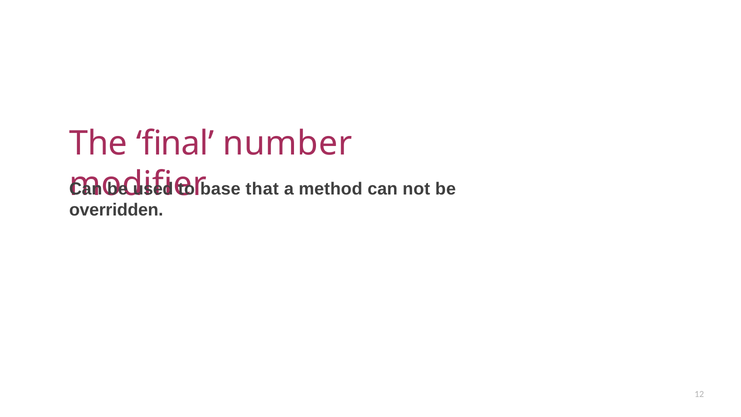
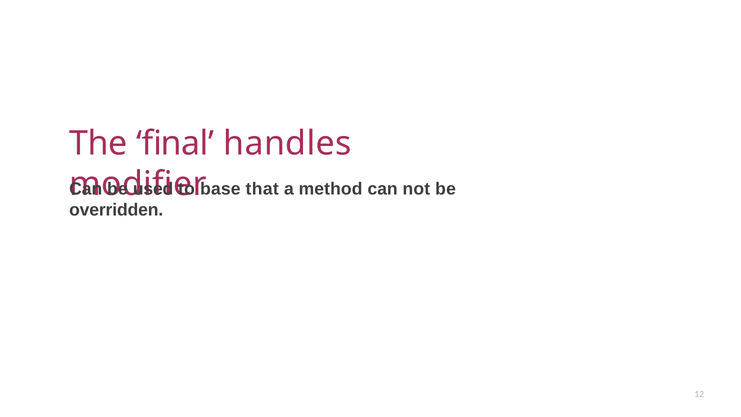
number: number -> handles
